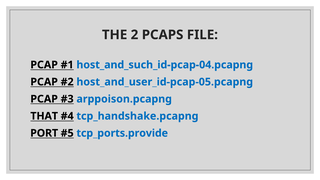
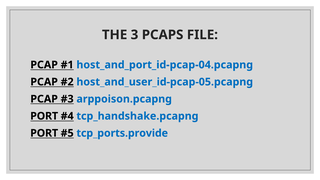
2: 2 -> 3
host_and_such_id-pcap-04.pcapng: host_and_such_id-pcap-04.pcapng -> host_and_port_id-pcap-04.pcapng
THAT at (44, 116): THAT -> PORT
